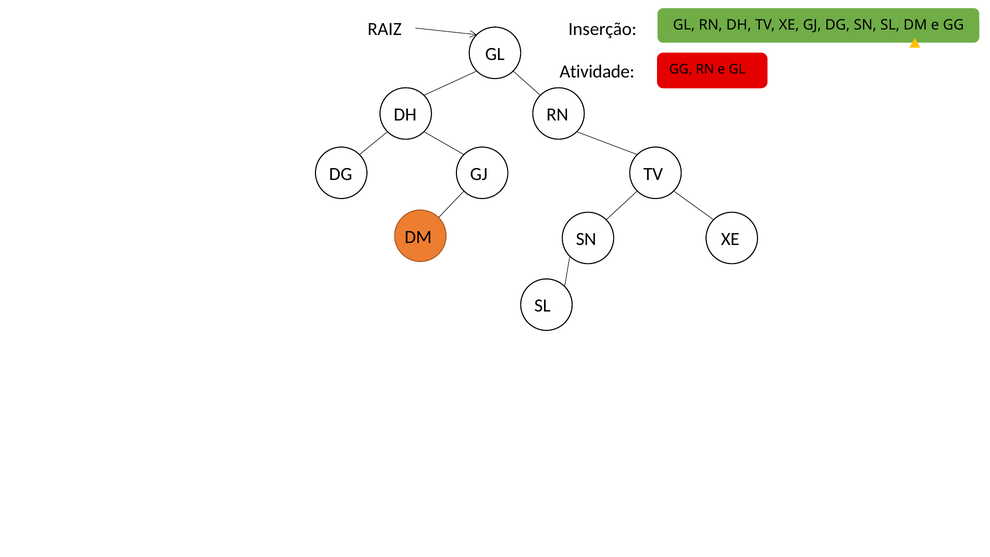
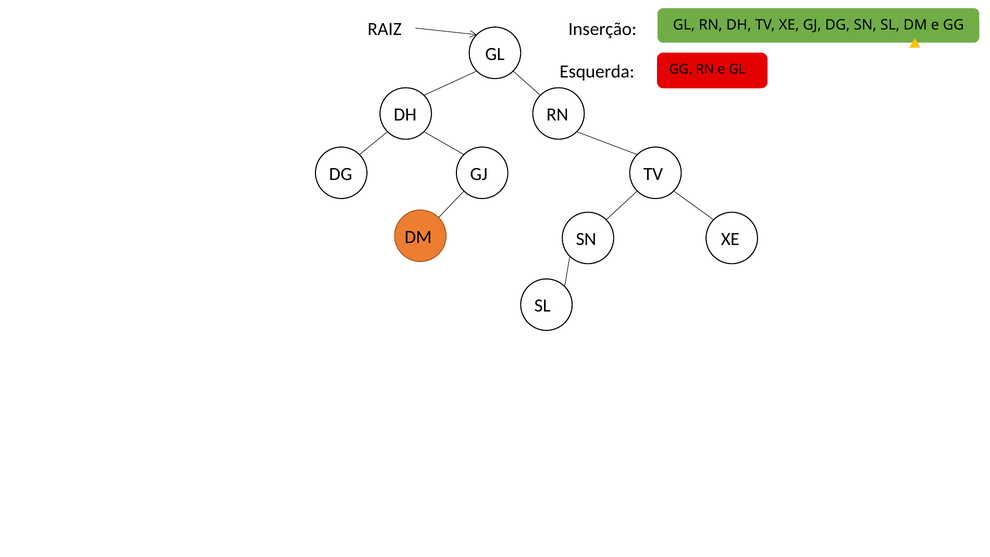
Atividade: Atividade -> Esquerda
